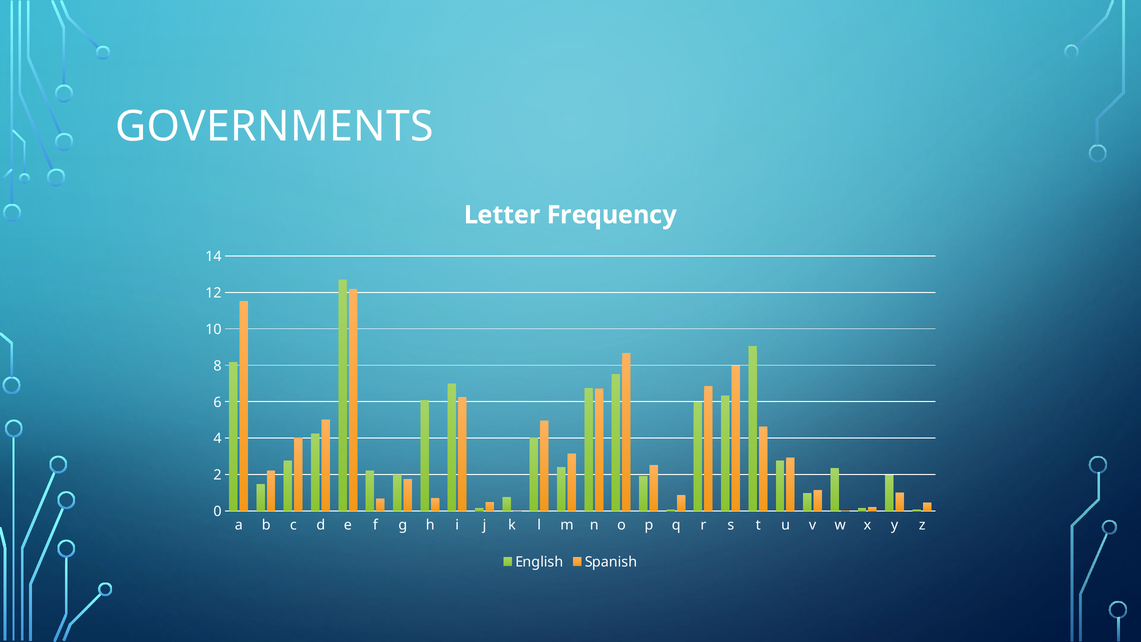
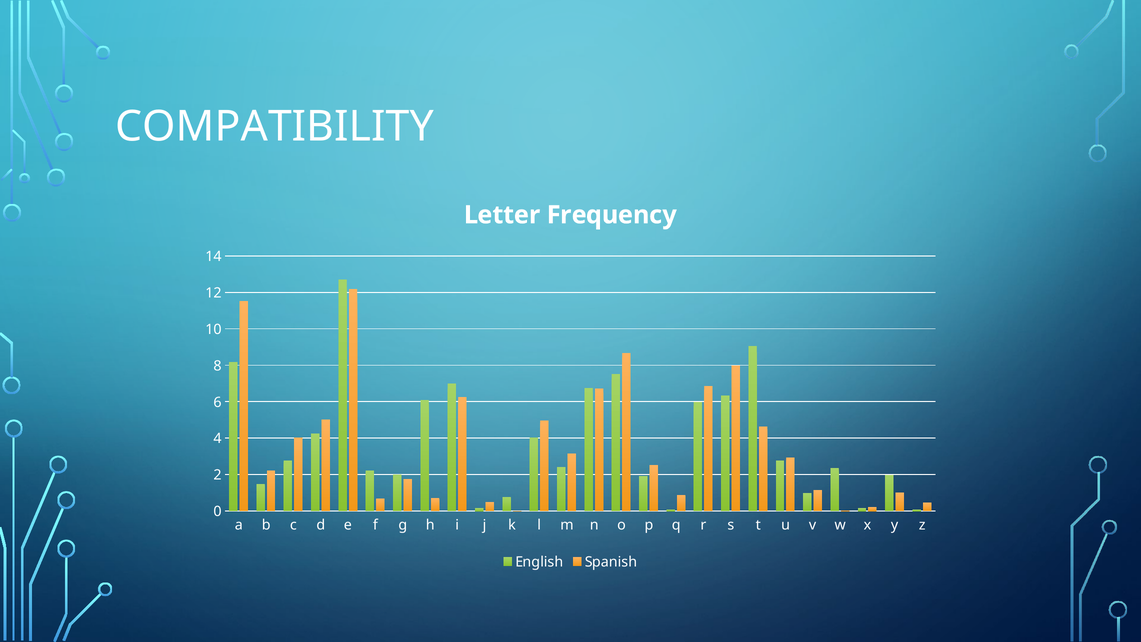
GOVERNMENTS: GOVERNMENTS -> COMPATIBILITY
